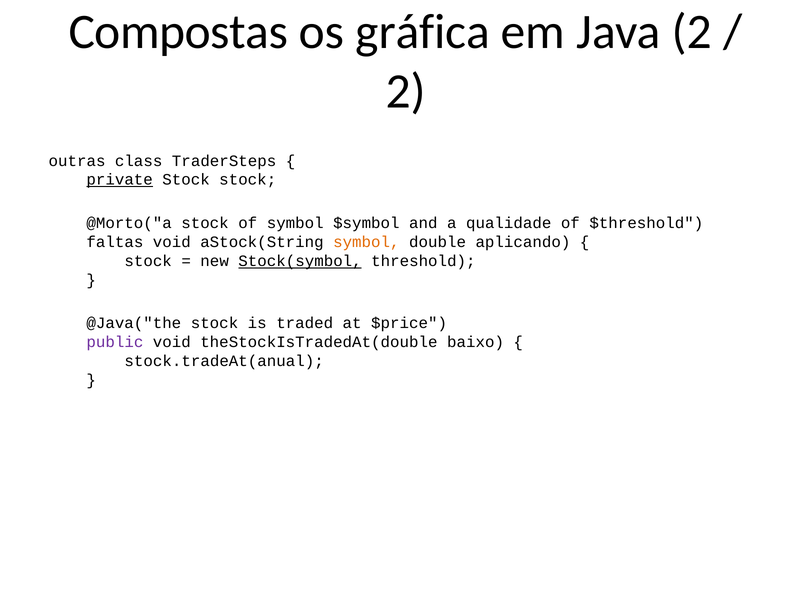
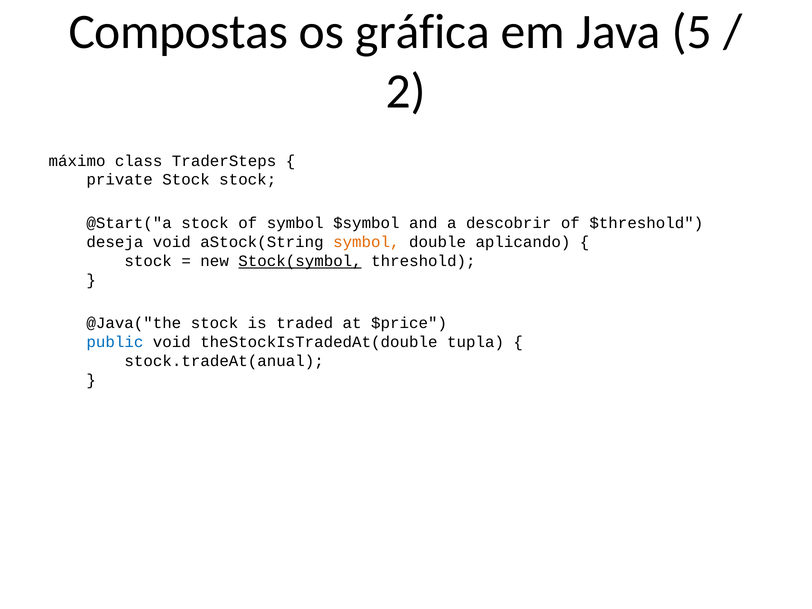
Java 2: 2 -> 5
outras: outras -> máximo
private underline: present -> none
@Morto("a: @Morto("a -> @Start("a
qualidade: qualidade -> descobrir
faltas: faltas -> deseja
public colour: purple -> blue
baixo: baixo -> tupla
